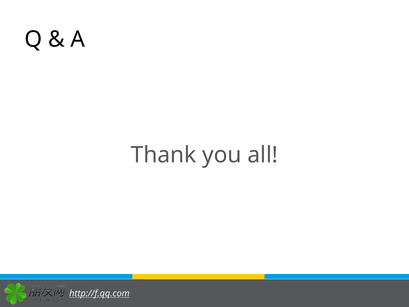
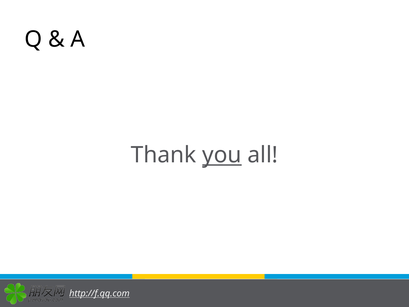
you underline: none -> present
